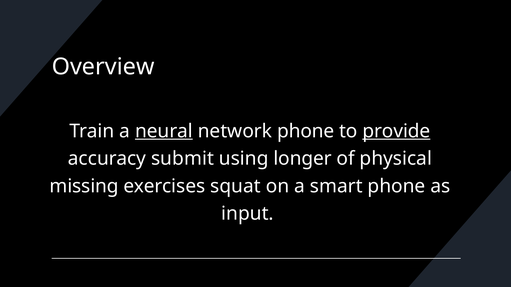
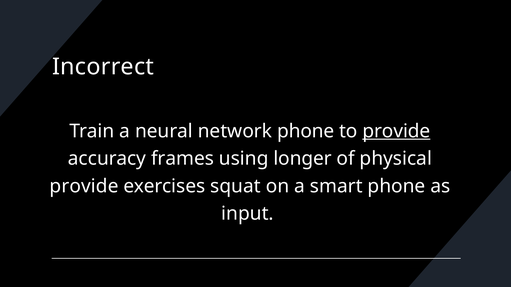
Overview: Overview -> Incorrect
neural underline: present -> none
submit: submit -> frames
missing at (84, 186): missing -> provide
